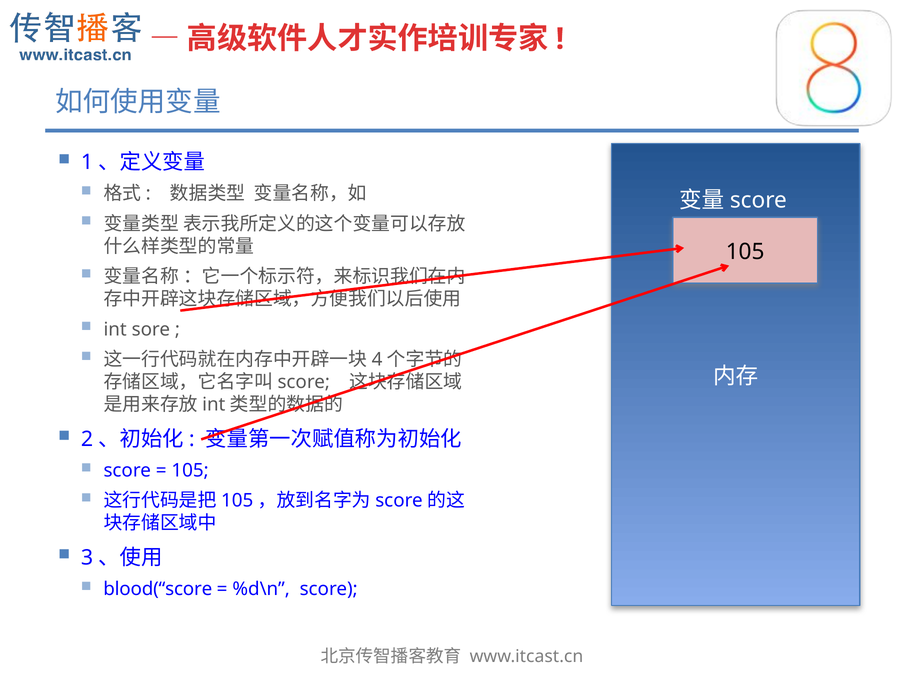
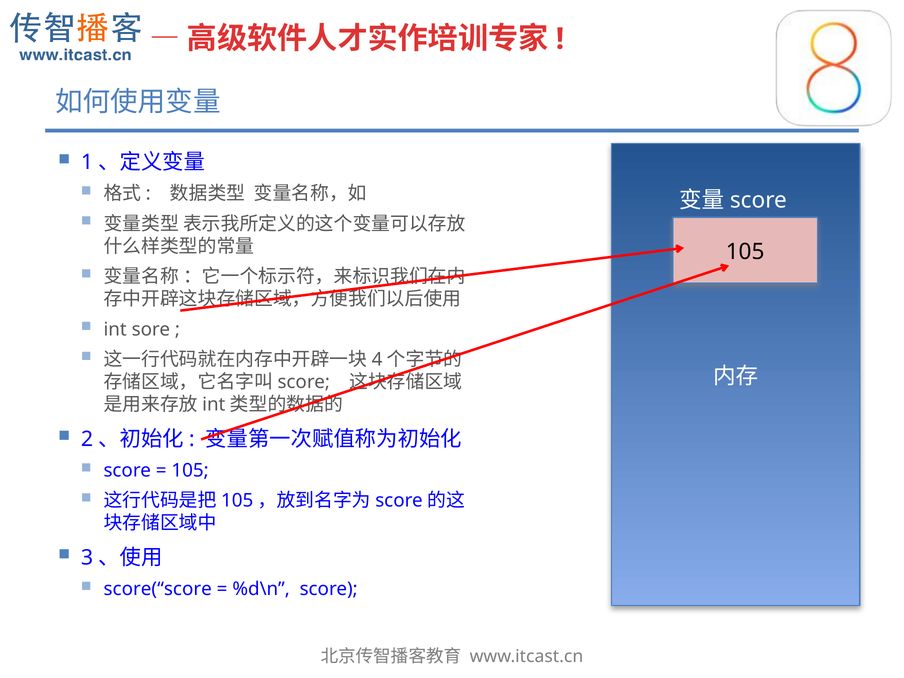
blood(“score: blood(“score -> score(“score
